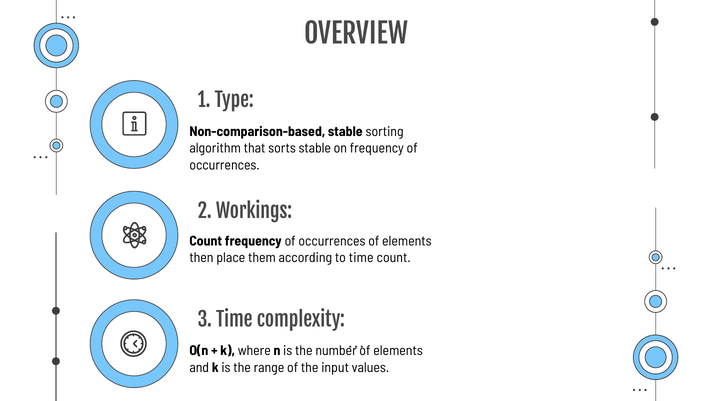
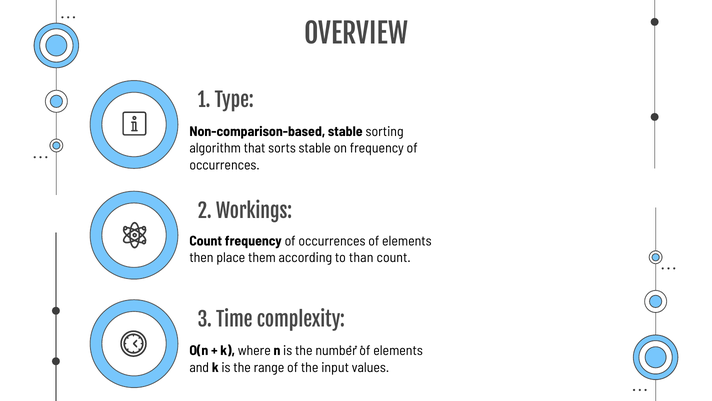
to time: time -> than
